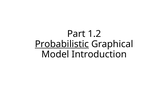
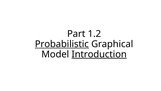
Introduction underline: none -> present
